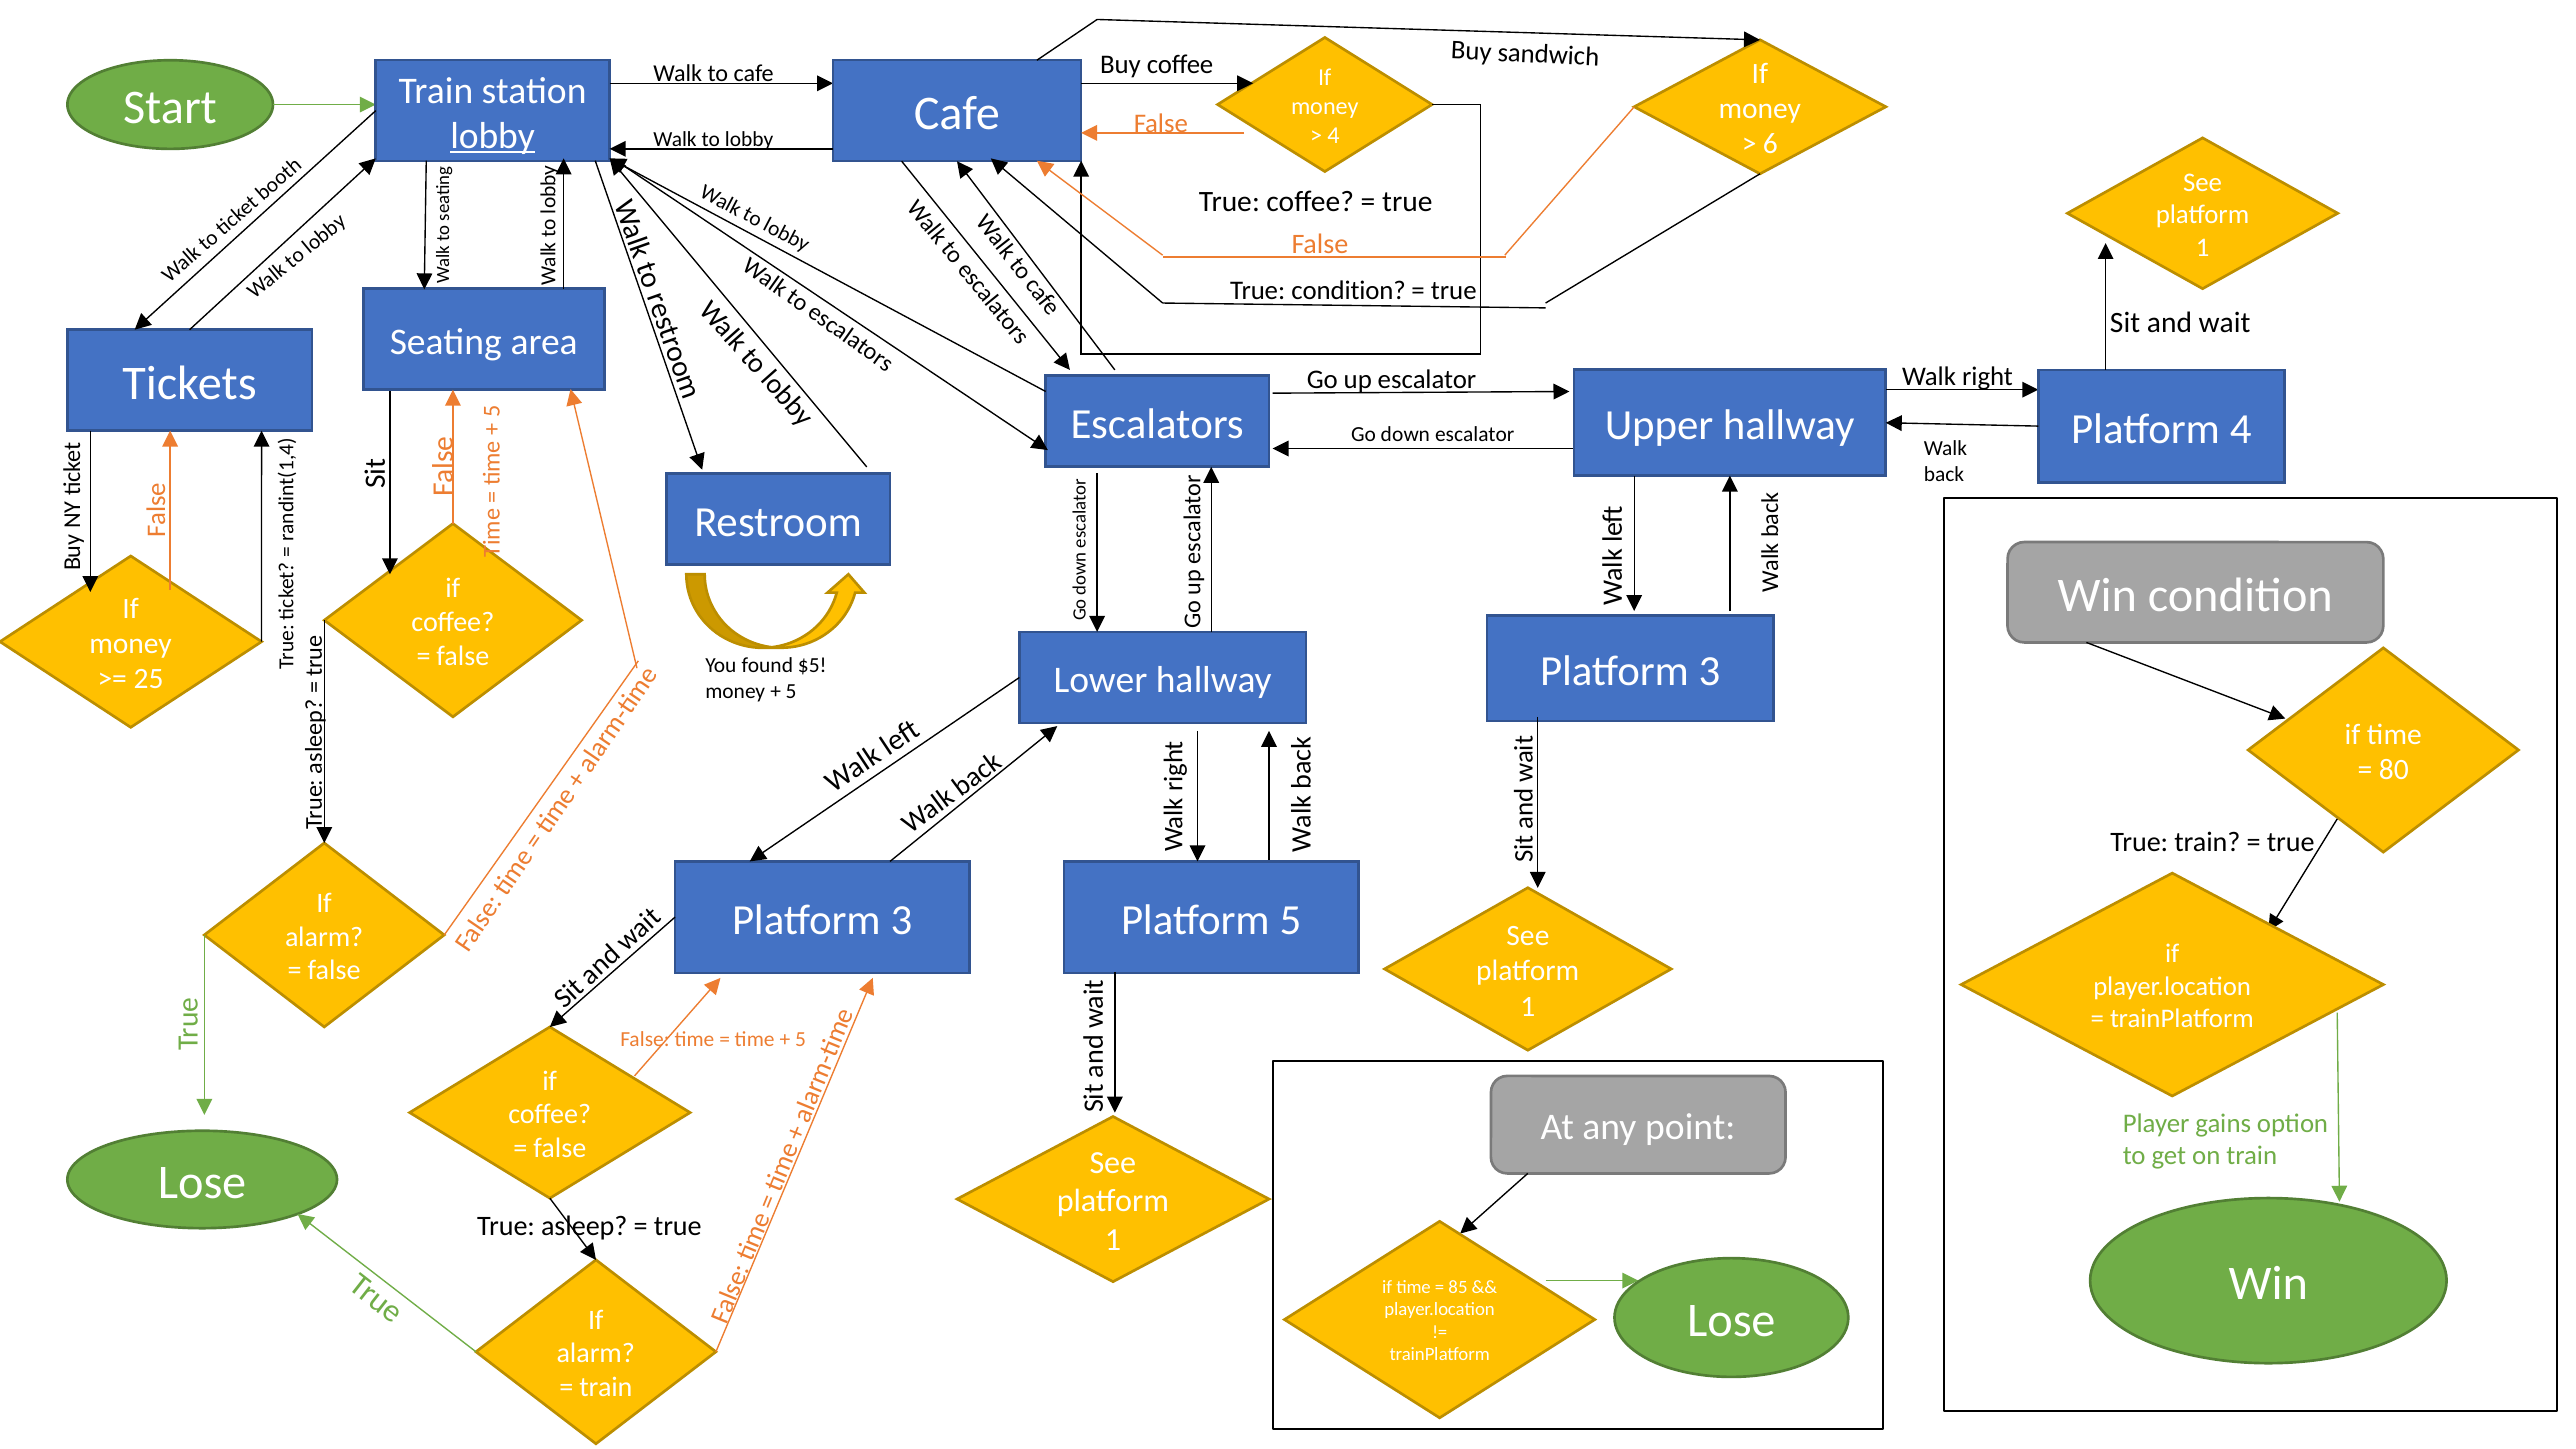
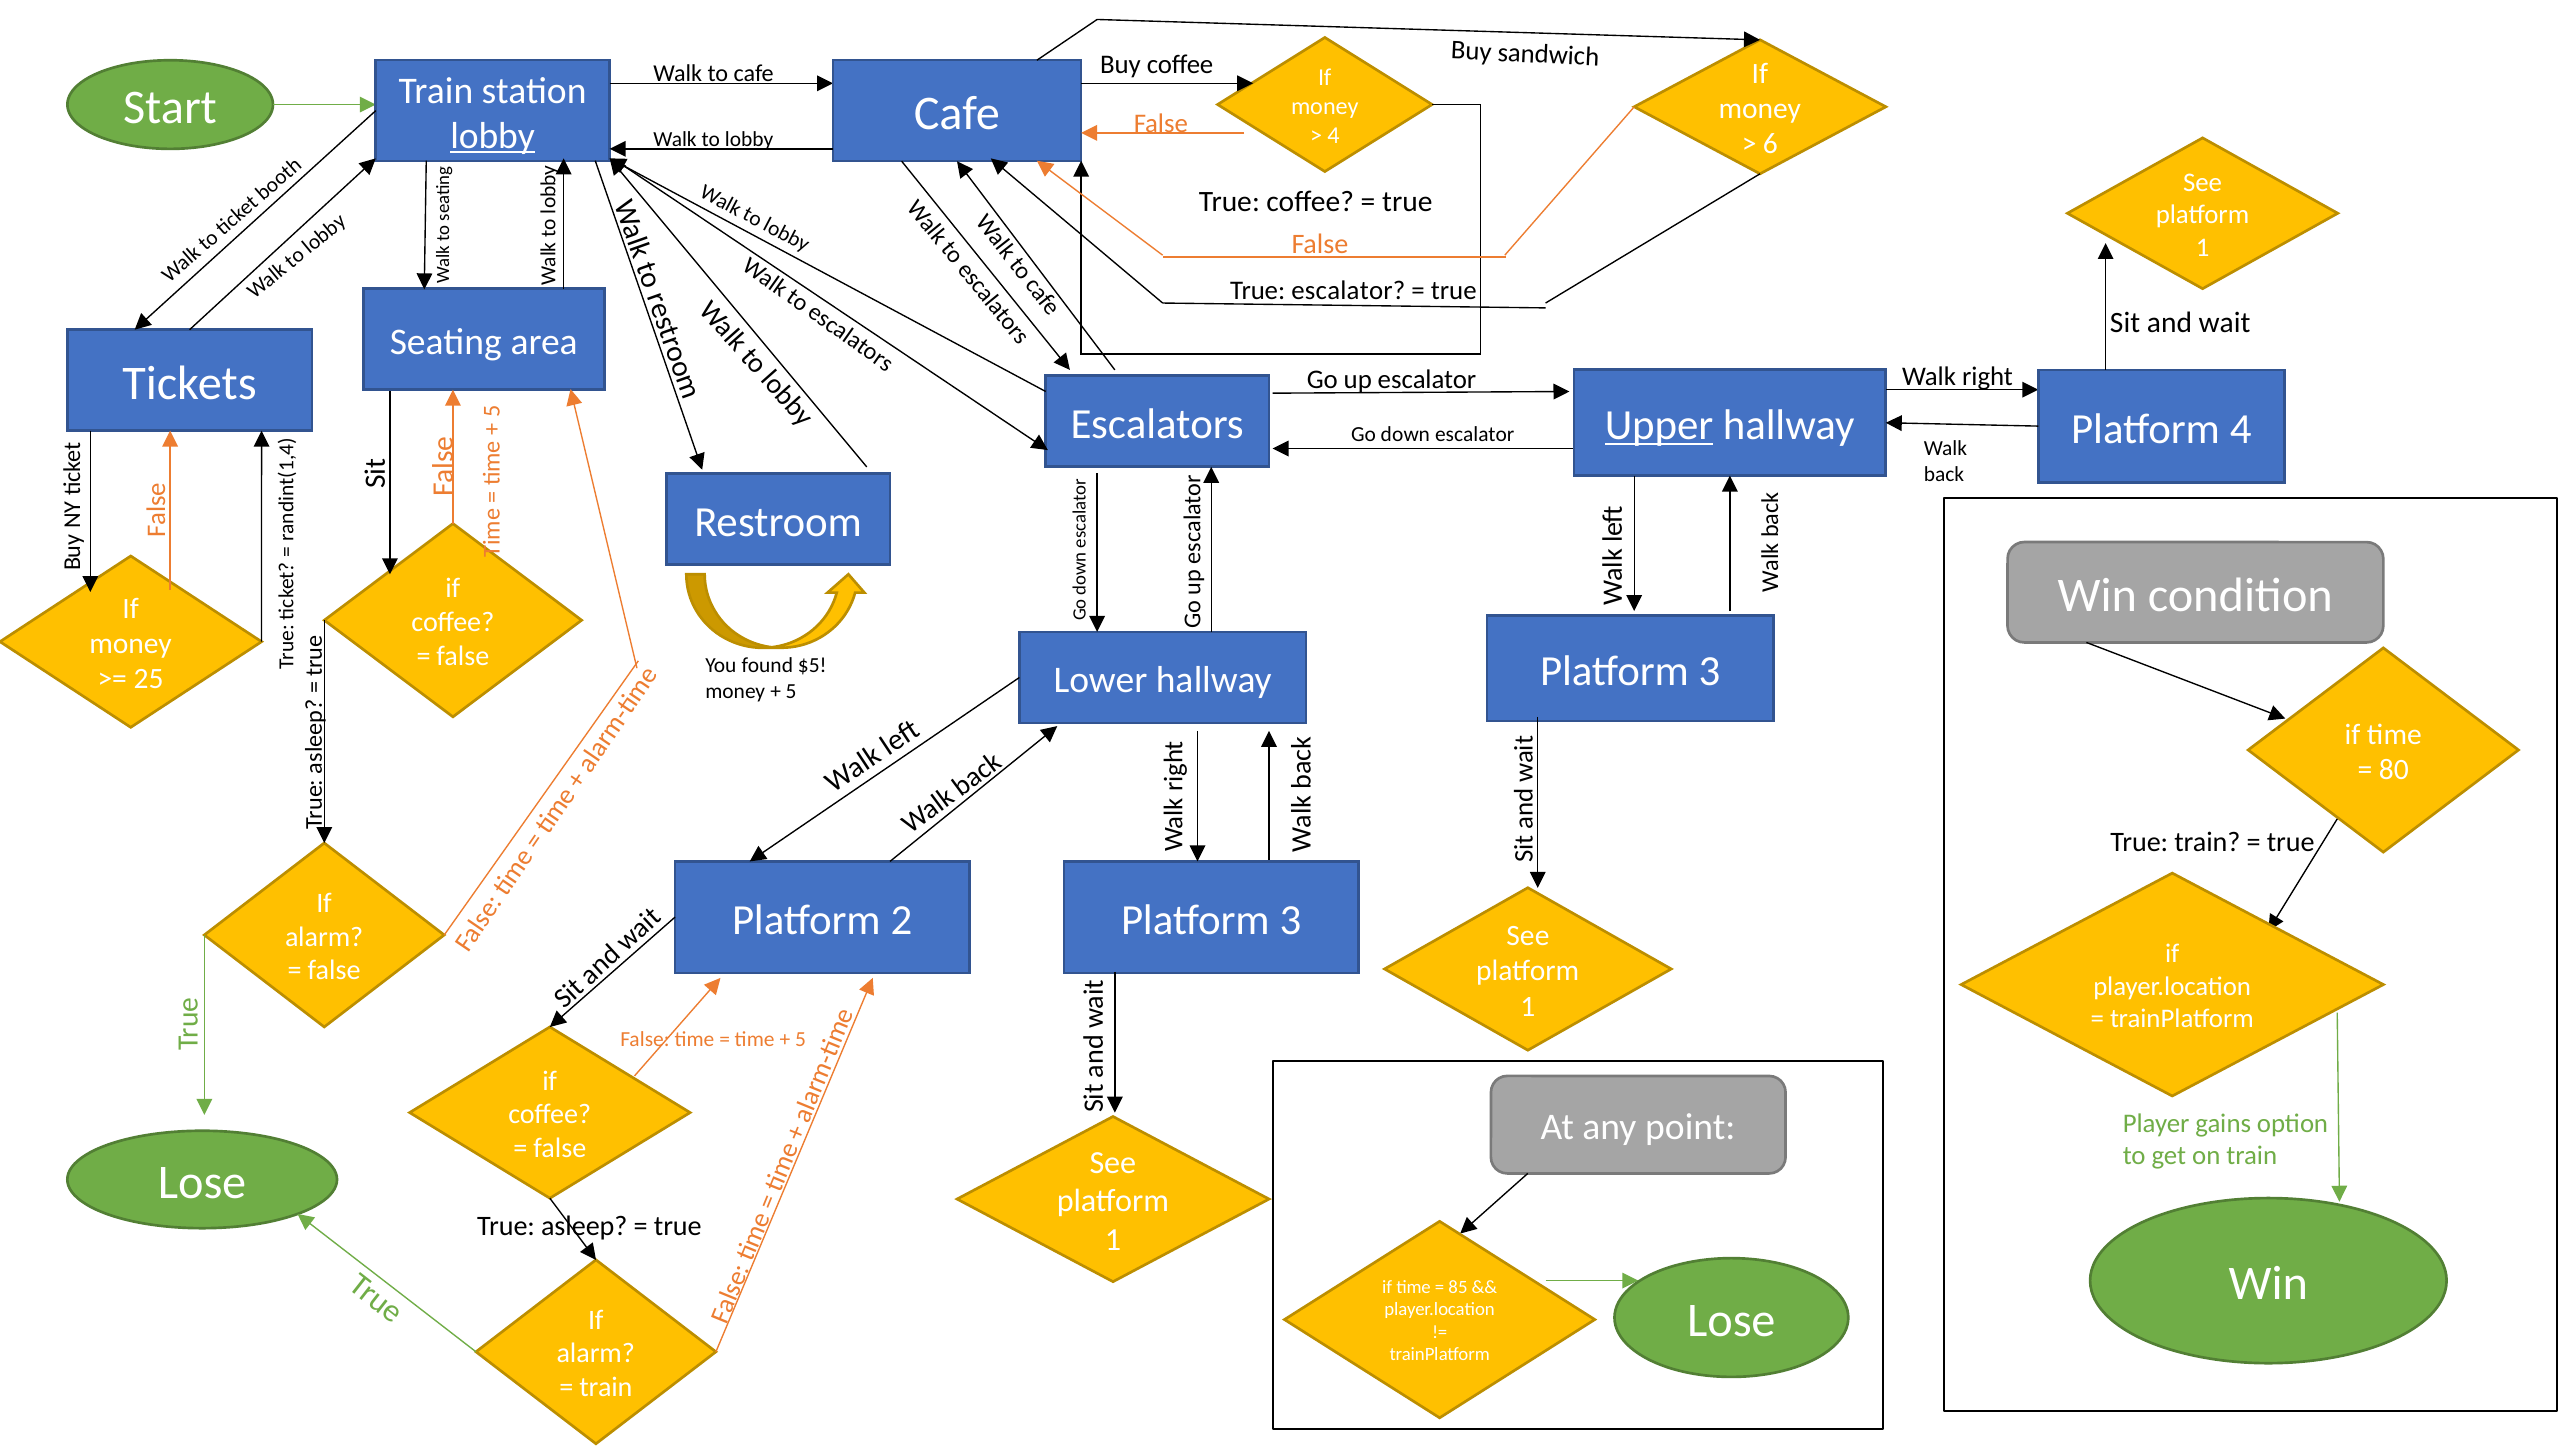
True condition: condition -> escalator
Upper underline: none -> present
3 at (901, 920): 3 -> 2
5 at (1290, 920): 5 -> 3
